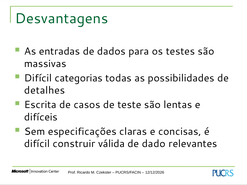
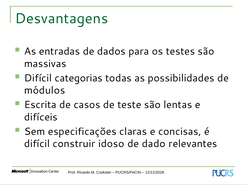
detalhes: detalhes -> módulos
válida: válida -> idoso
